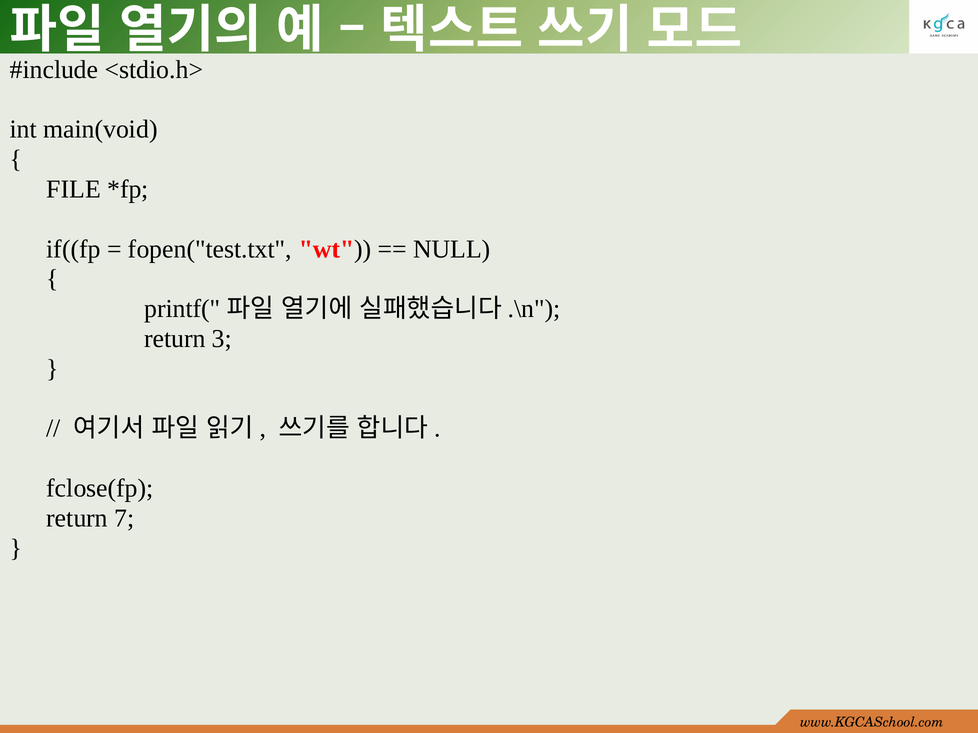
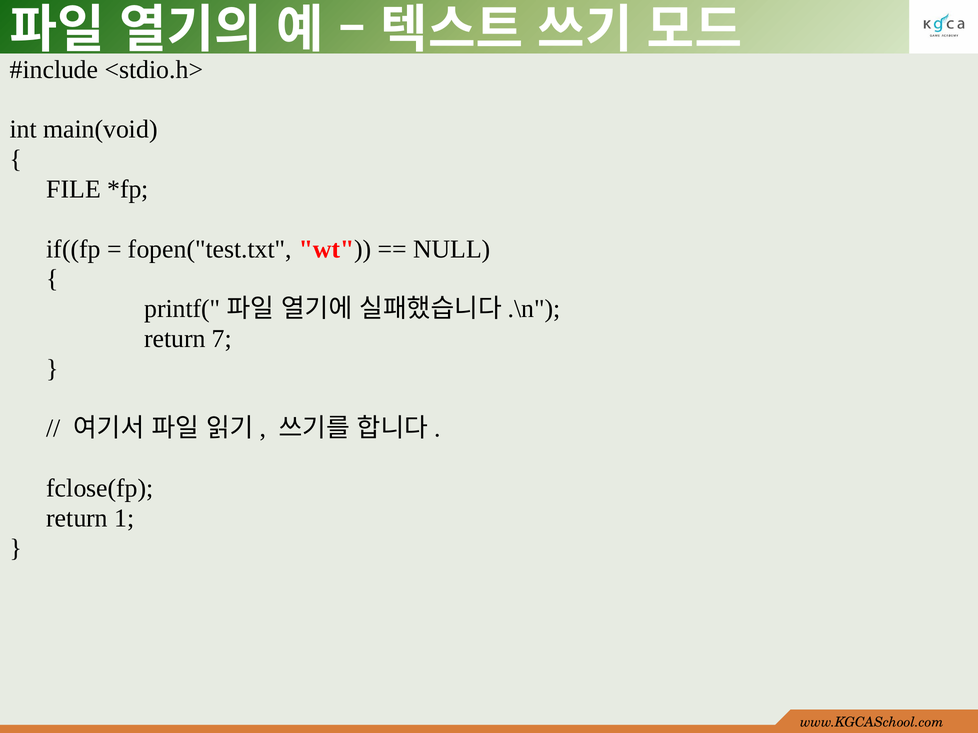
3: 3 -> 7
7: 7 -> 1
